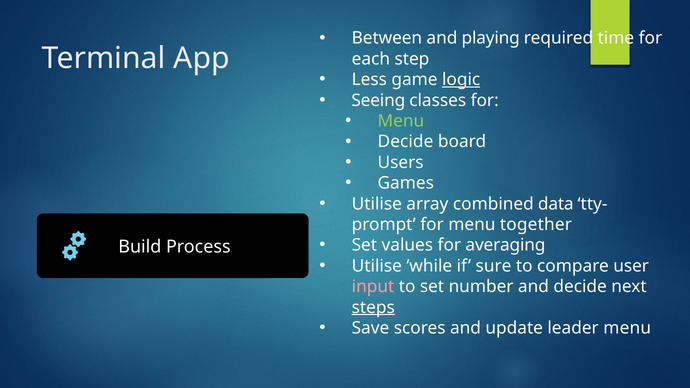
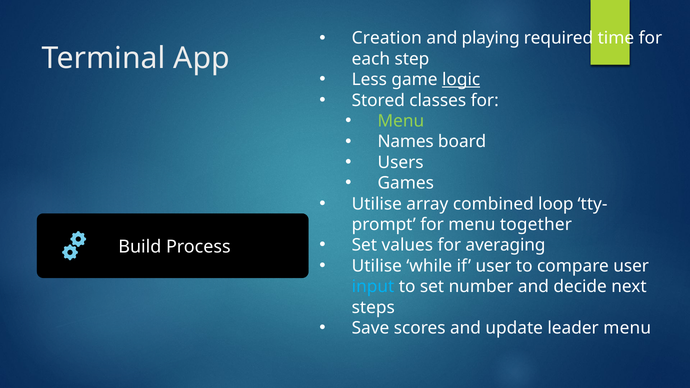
Between: Between -> Creation
Seeing: Seeing -> Stored
Decide at (406, 142): Decide -> Names
data: data -> loop
if sure: sure -> user
input colour: pink -> light blue
steps underline: present -> none
